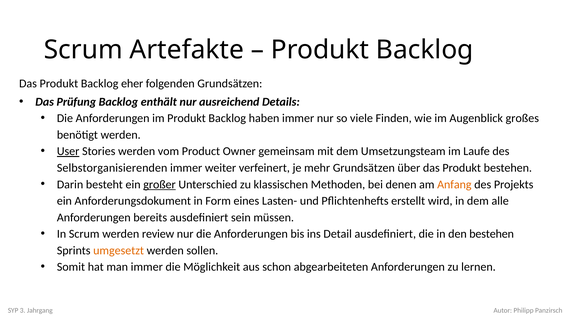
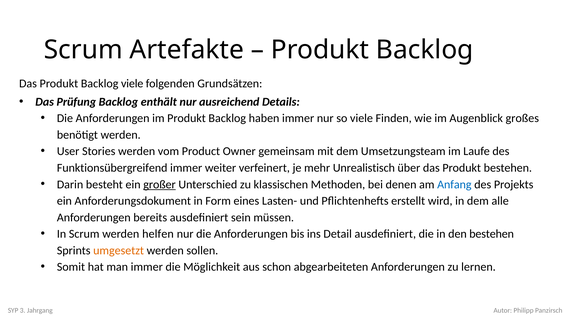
Backlog eher: eher -> viele
User underline: present -> none
Selbstorganisierenden: Selbstorganisierenden -> Funktionsübergreifend
mehr Grundsätzen: Grundsätzen -> Unrealistisch
Anfang colour: orange -> blue
review: review -> helfen
